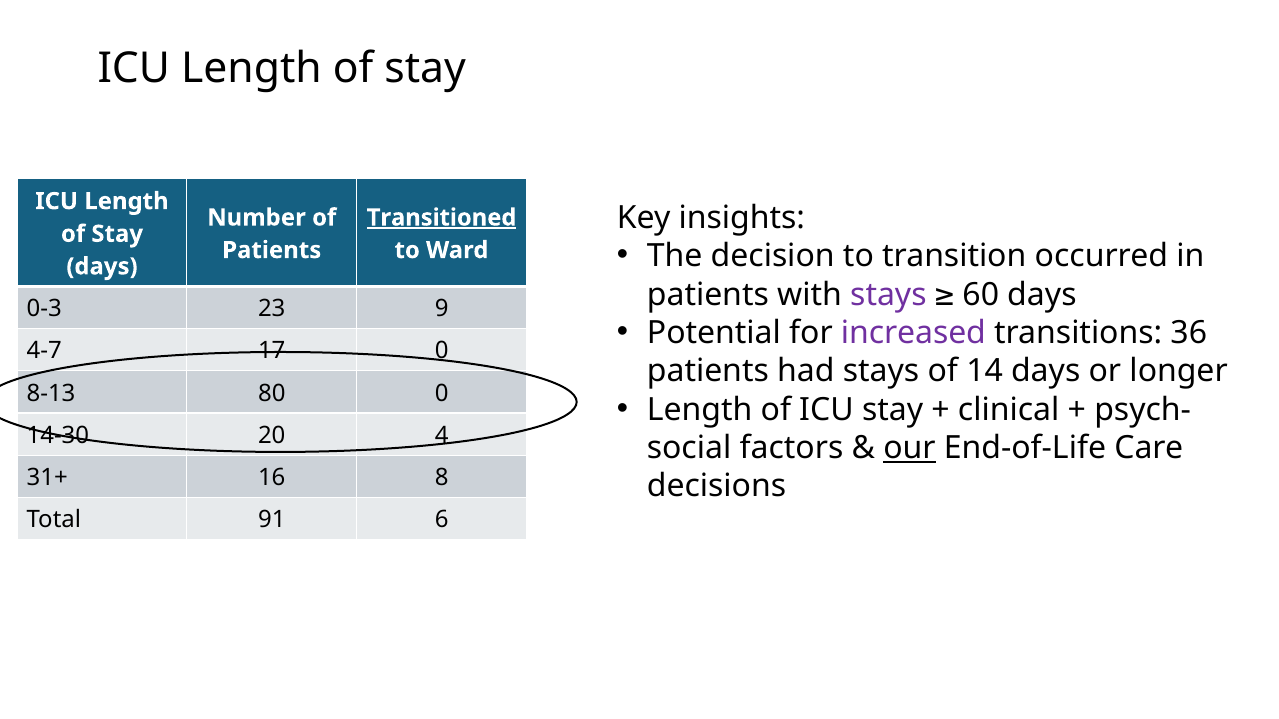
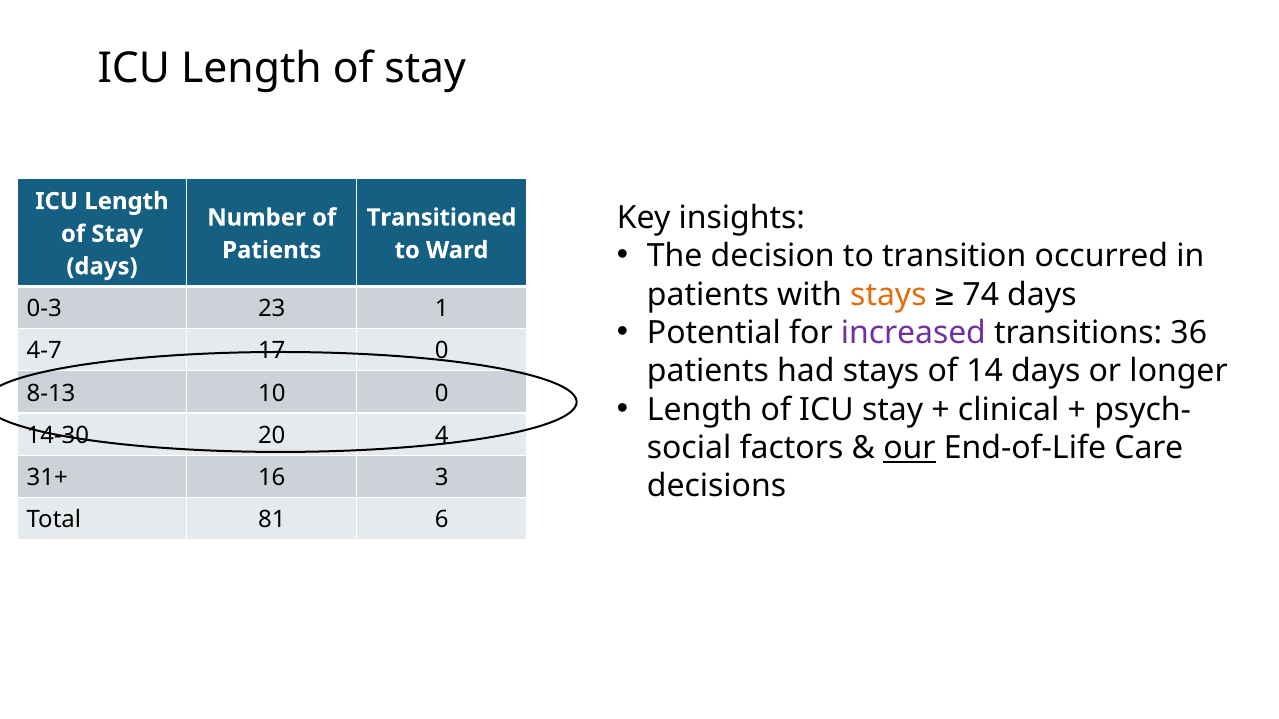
Transitioned underline: present -> none
stays at (888, 295) colour: purple -> orange
60: 60 -> 74
9: 9 -> 1
80: 80 -> 10
8: 8 -> 3
91: 91 -> 81
